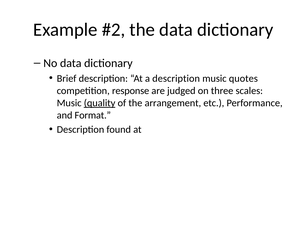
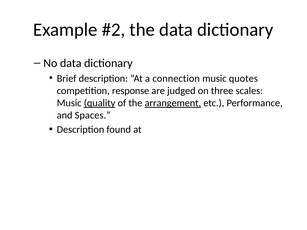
a description: description -> connection
arrangement underline: none -> present
Format: Format -> Spaces
